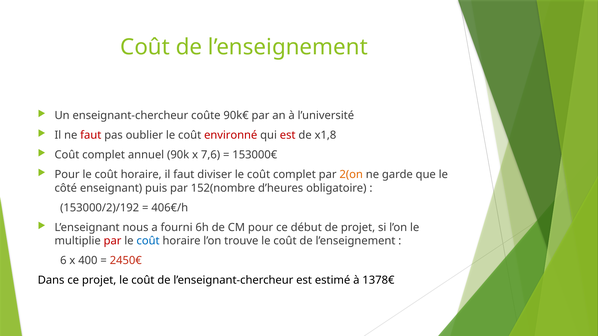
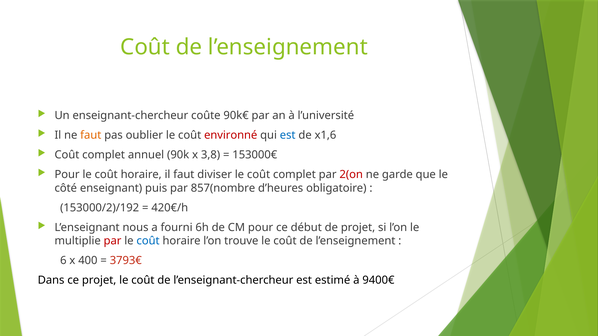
faut at (91, 135) colour: red -> orange
est at (288, 135) colour: red -> blue
x1,8: x1,8 -> x1,6
7,6: 7,6 -> 3,8
2(on colour: orange -> red
152(nombre: 152(nombre -> 857(nombre
406€/h: 406€/h -> 420€/h
2450€: 2450€ -> 3793€
1378€: 1378€ -> 9400€
